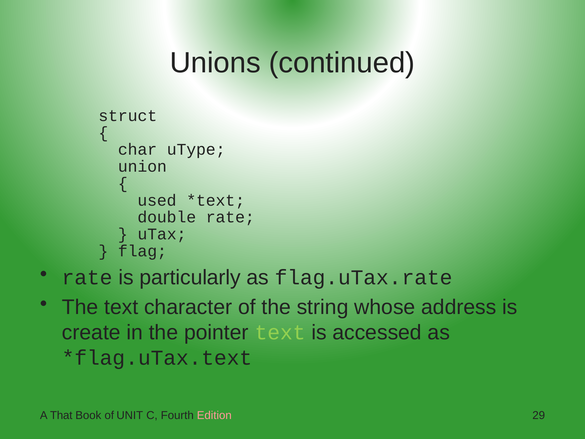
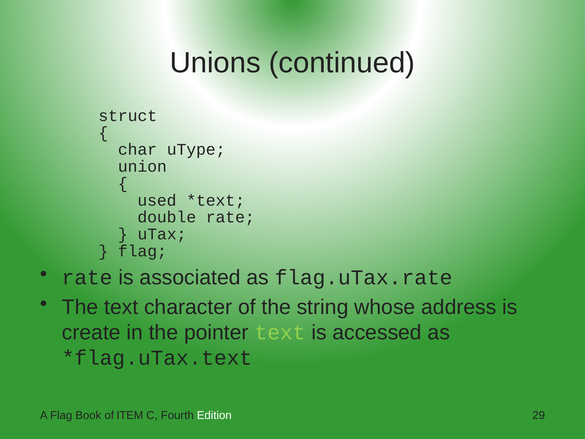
particularly: particularly -> associated
A That: That -> Flag
UNIT: UNIT -> ITEM
Edition colour: pink -> white
